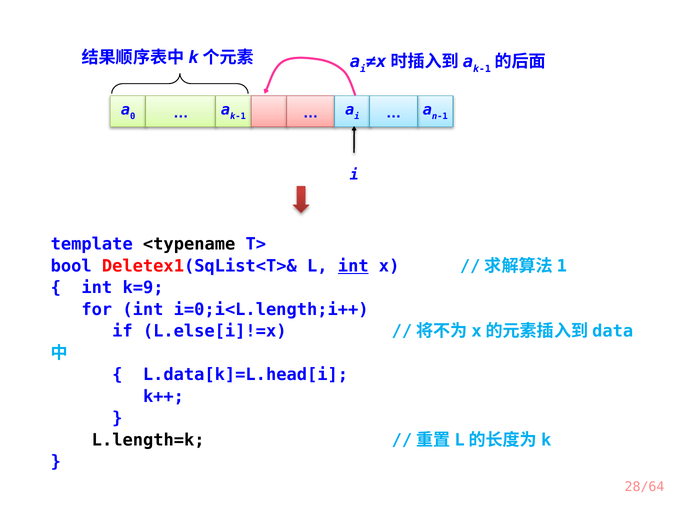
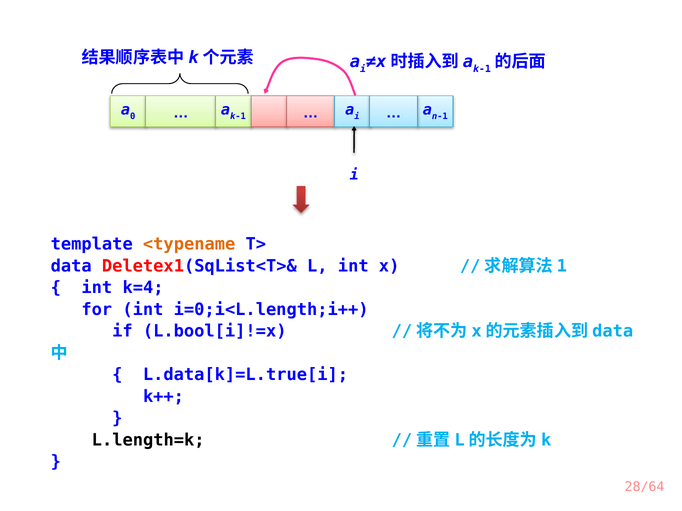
<typename colour: black -> orange
bool: bool -> data
int at (353, 266) underline: present -> none
k=9: k=9 -> k=4
L.else[i]!=x: L.else[i]!=x -> L.bool[i]!=x
L.data[k]=L.head[i: L.data[k]=L.head[i -> L.data[k]=L.true[i
